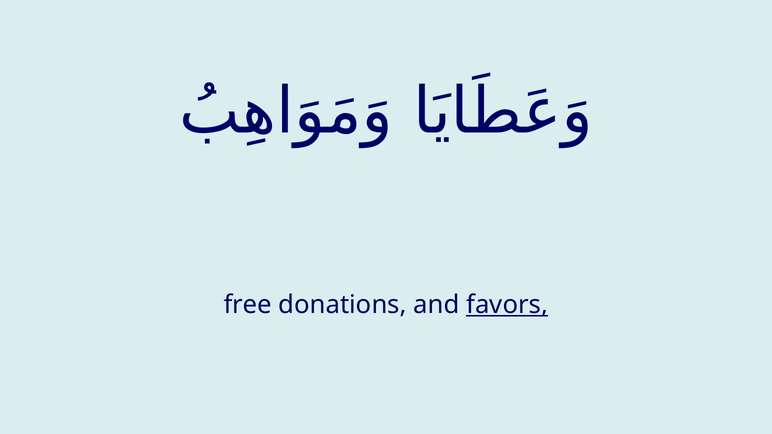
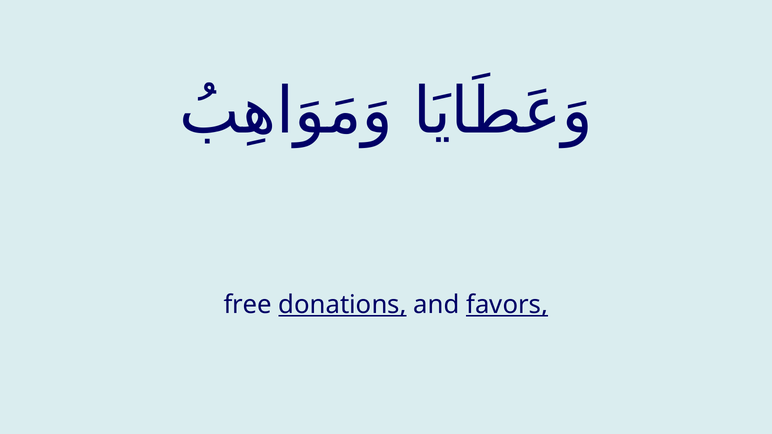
donations underline: none -> present
